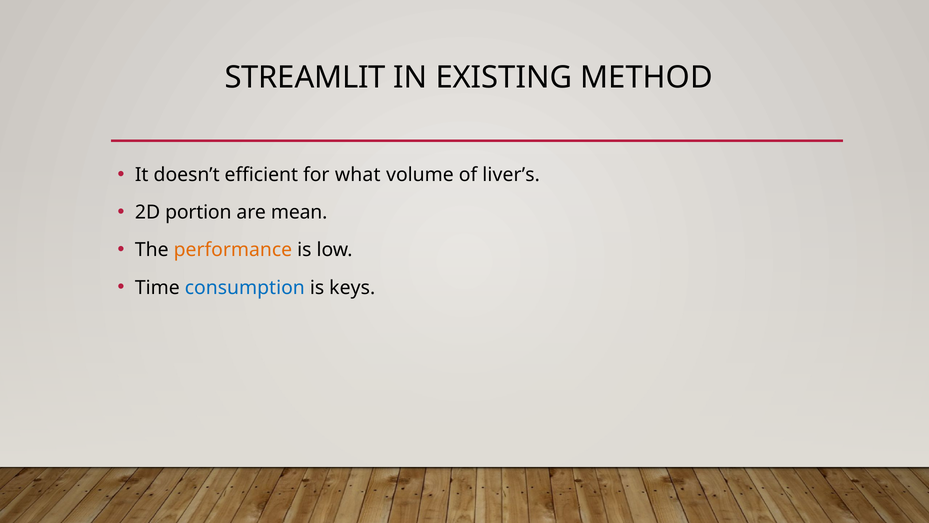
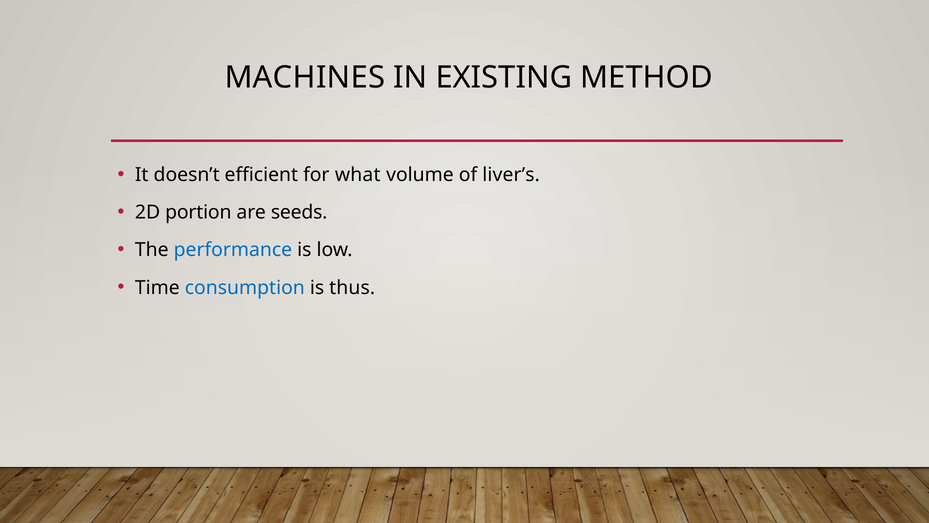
STREAMLIT: STREAMLIT -> MACHINES
mean: mean -> seeds
performance colour: orange -> blue
keys: keys -> thus
